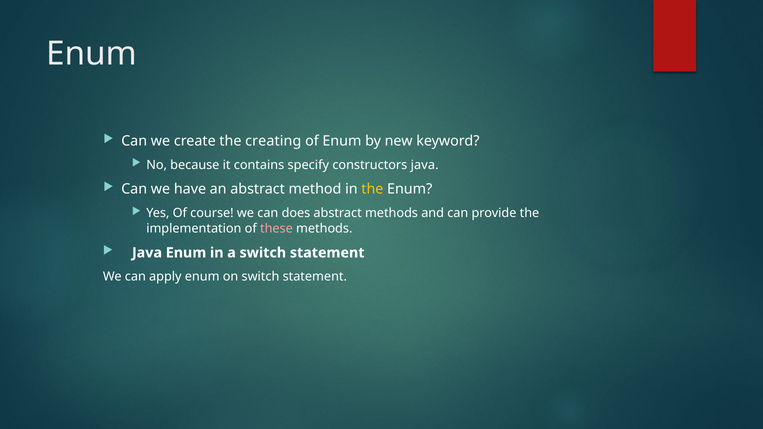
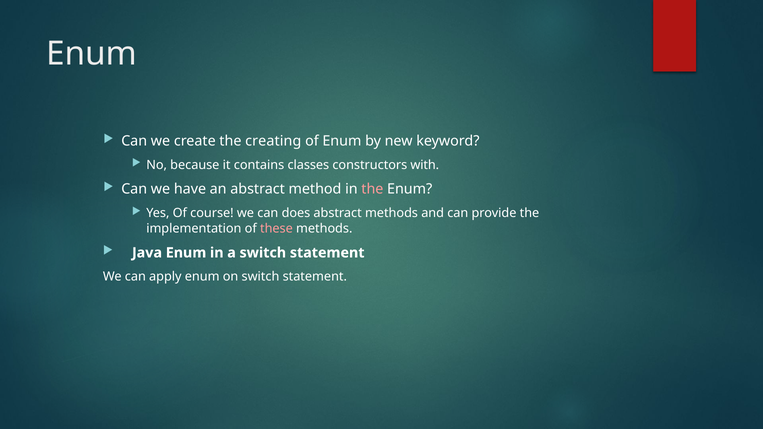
specify: specify -> classes
constructors java: java -> with
the at (372, 189) colour: yellow -> pink
